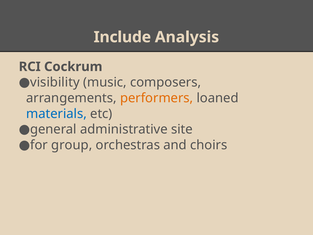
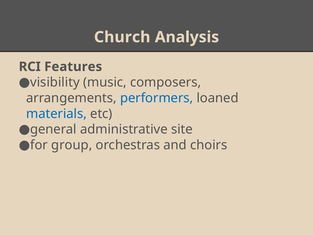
Include: Include -> Church
Cockrum: Cockrum -> Features
performers colour: orange -> blue
